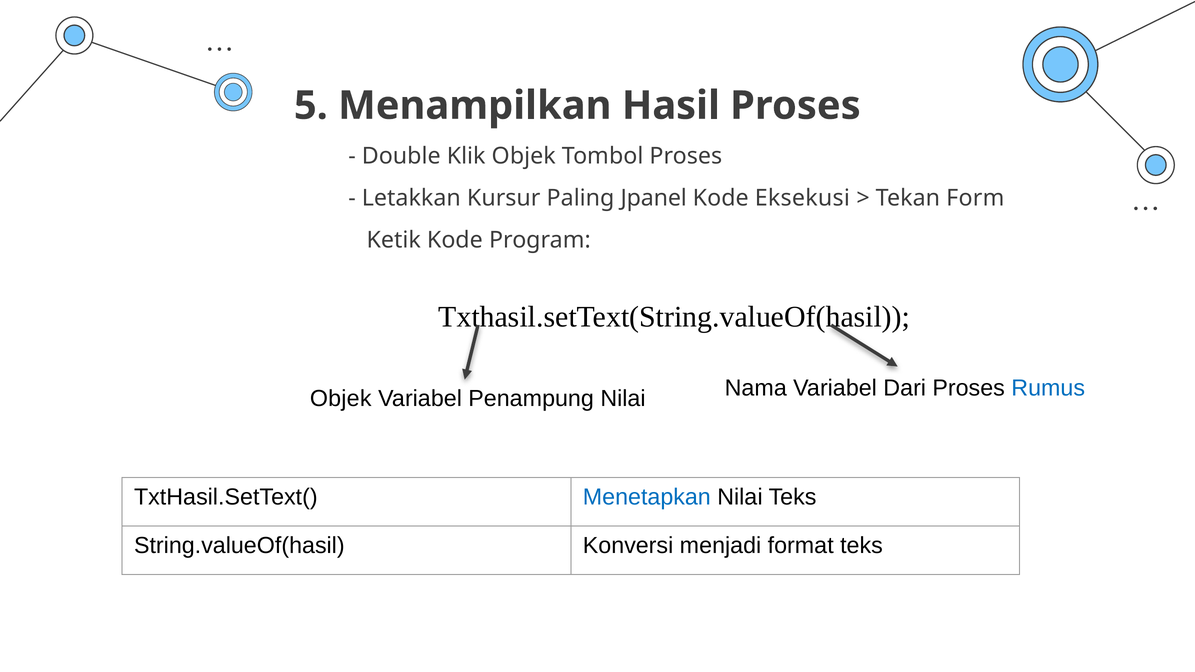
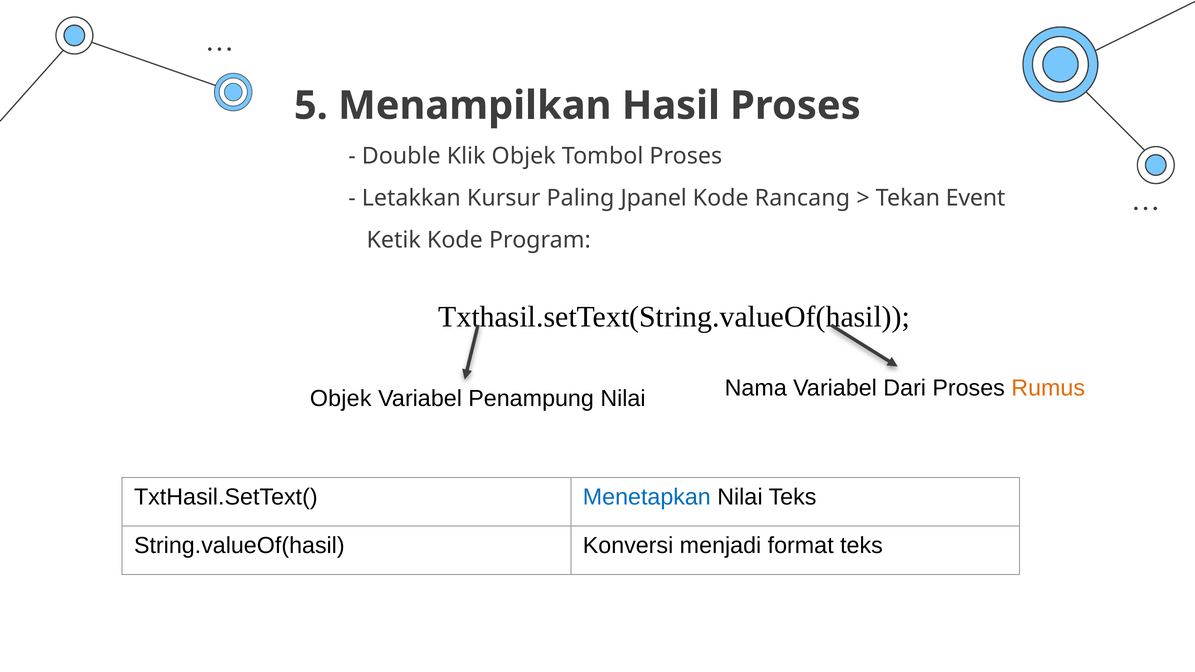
Eksekusi: Eksekusi -> Rancang
Form: Form -> Event
Rumus colour: blue -> orange
